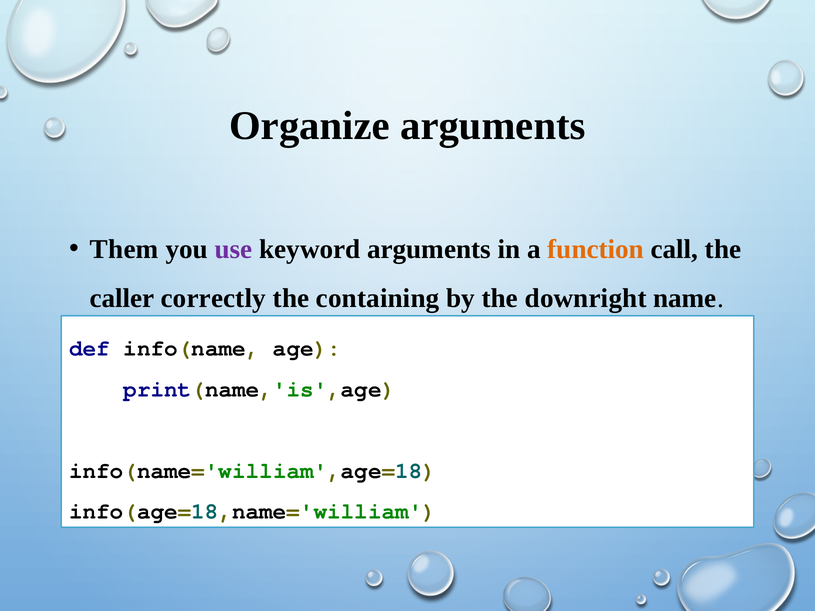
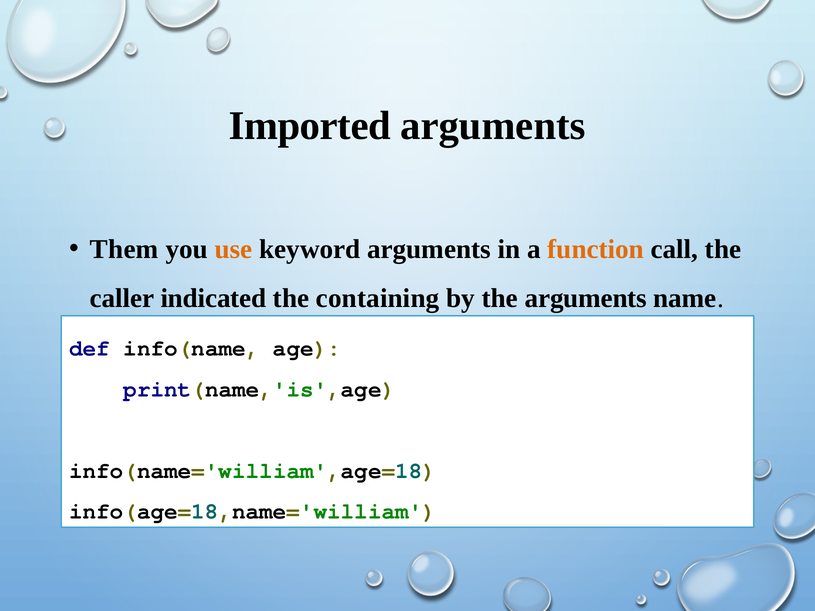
Organize: Organize -> Imported
use colour: purple -> orange
correctly: correctly -> indicated
the downright: downright -> arguments
